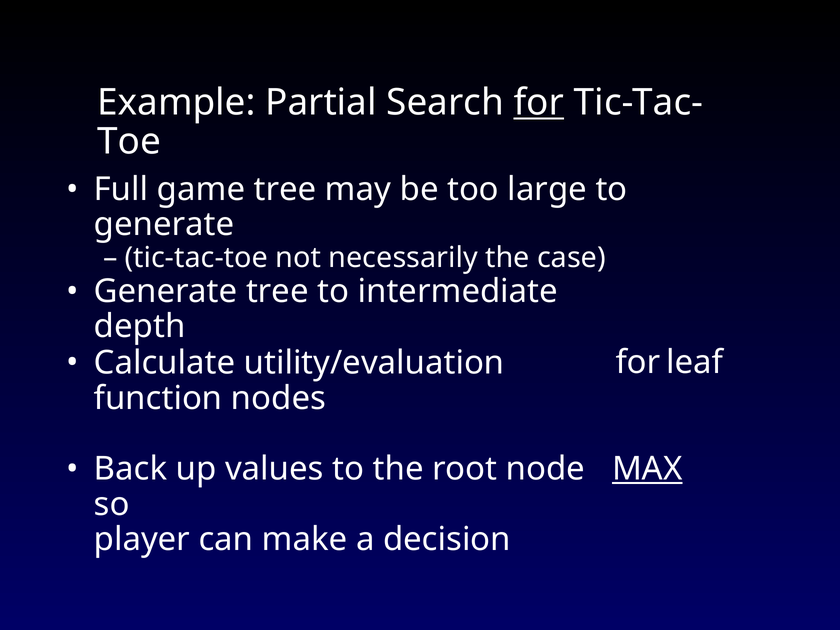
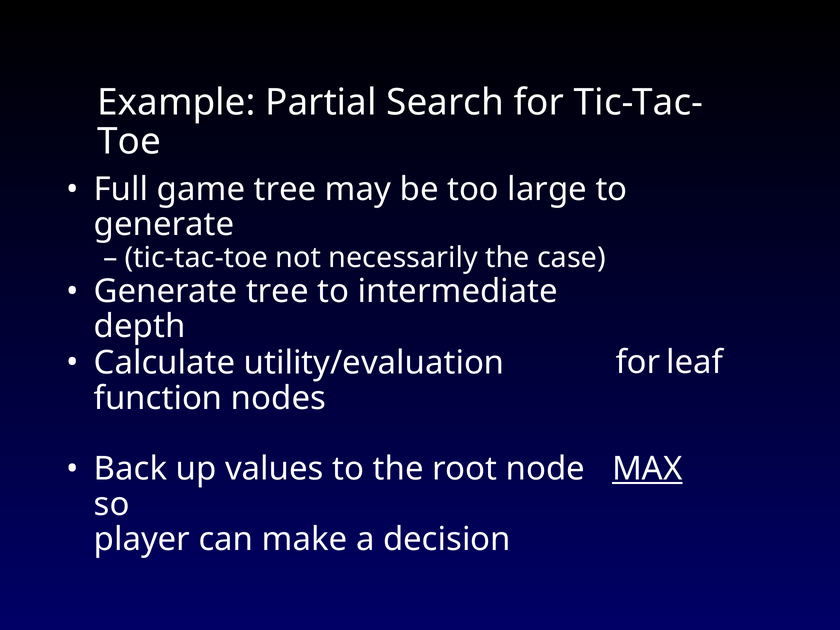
for underline: present -> none
